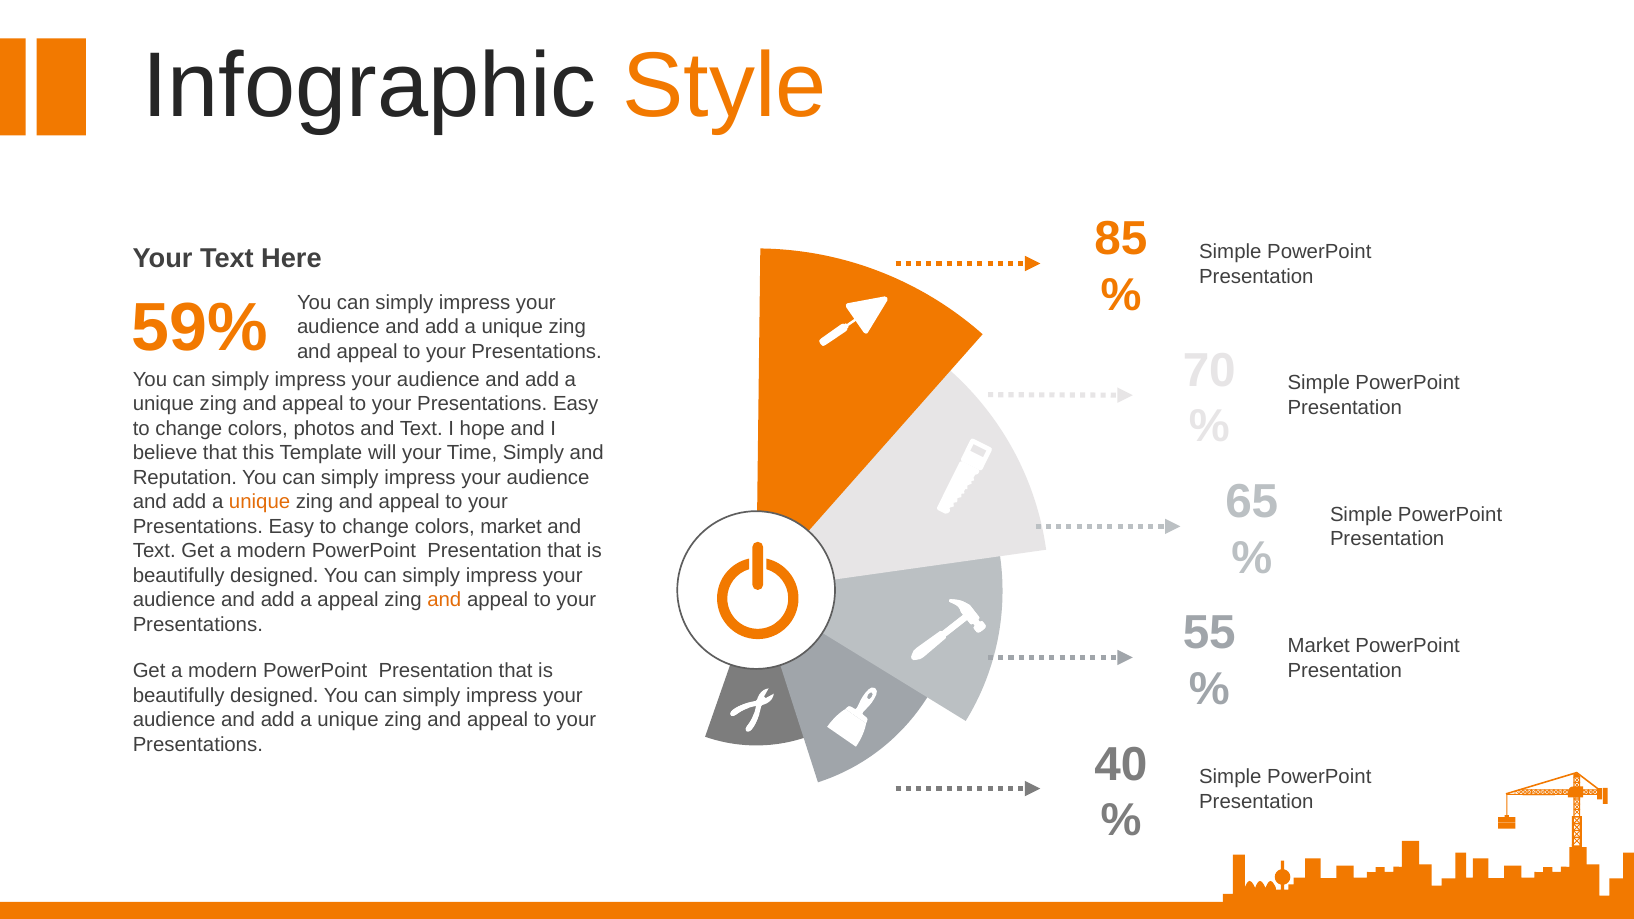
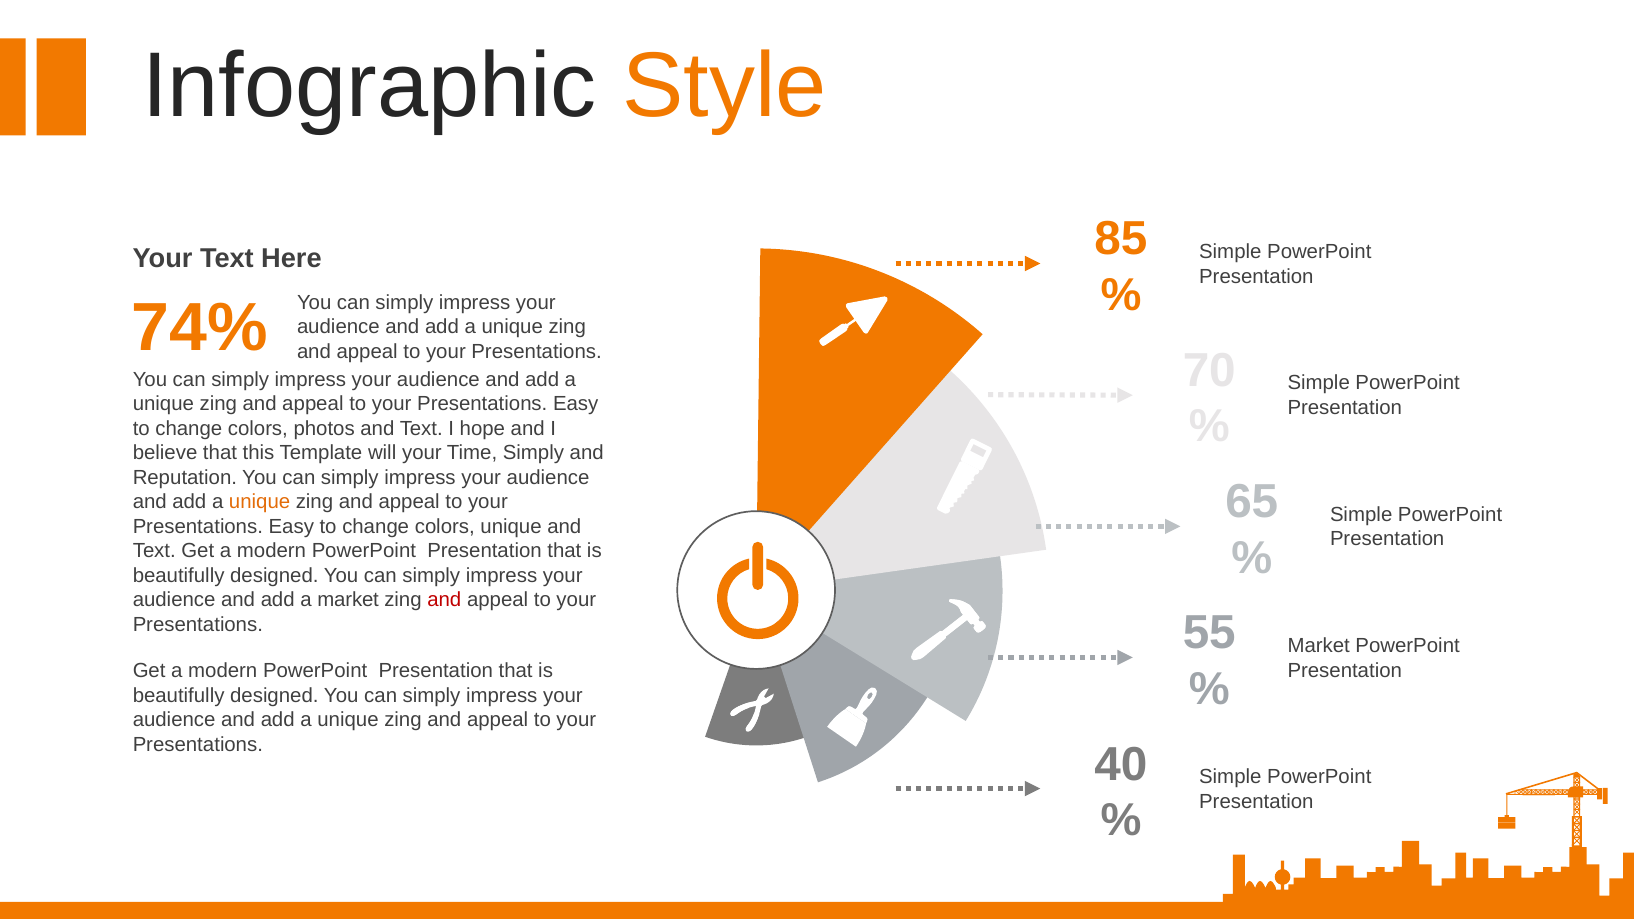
59%: 59% -> 74%
colors market: market -> unique
a appeal: appeal -> market
and at (444, 600) colour: orange -> red
